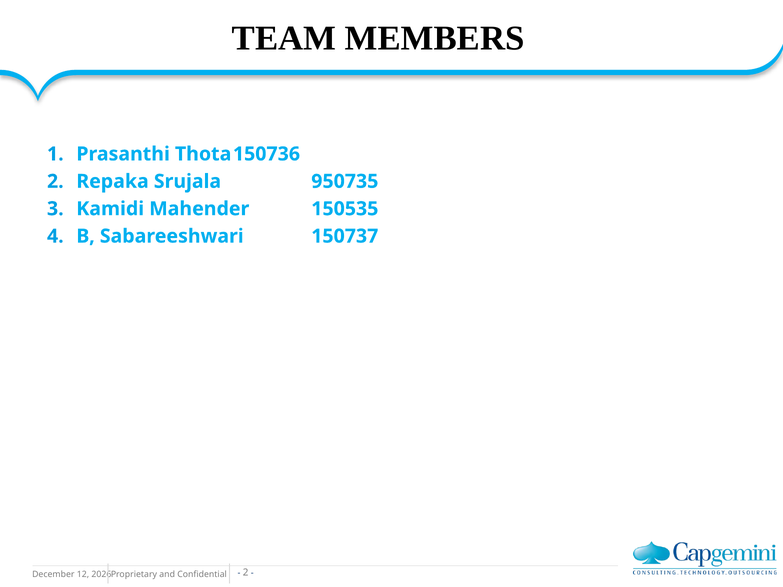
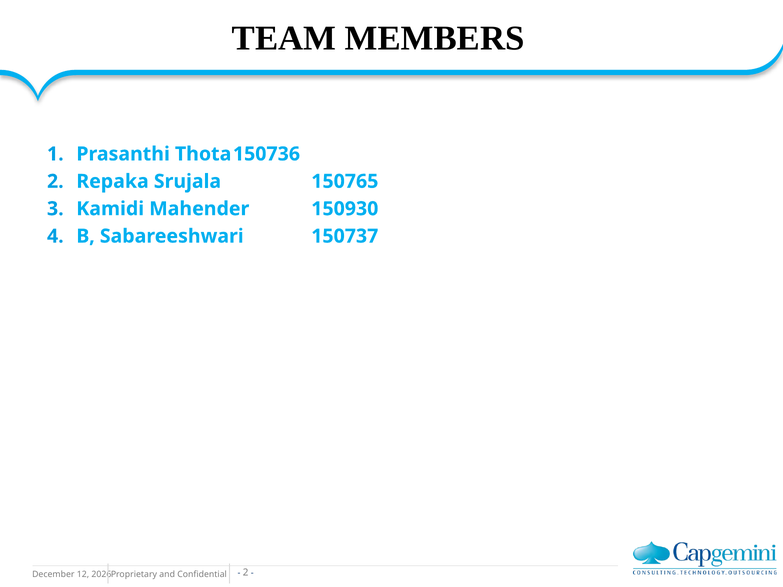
950735: 950735 -> 150765
150535: 150535 -> 150930
